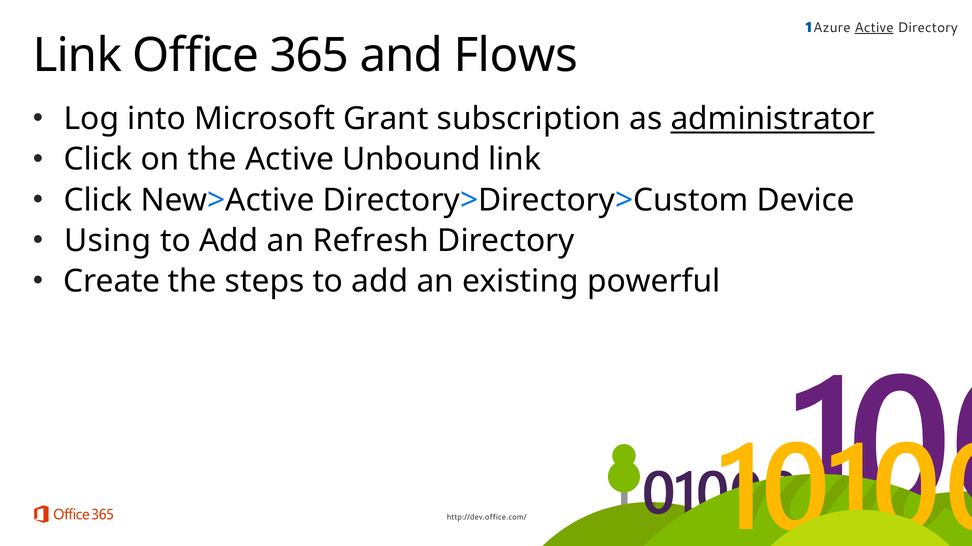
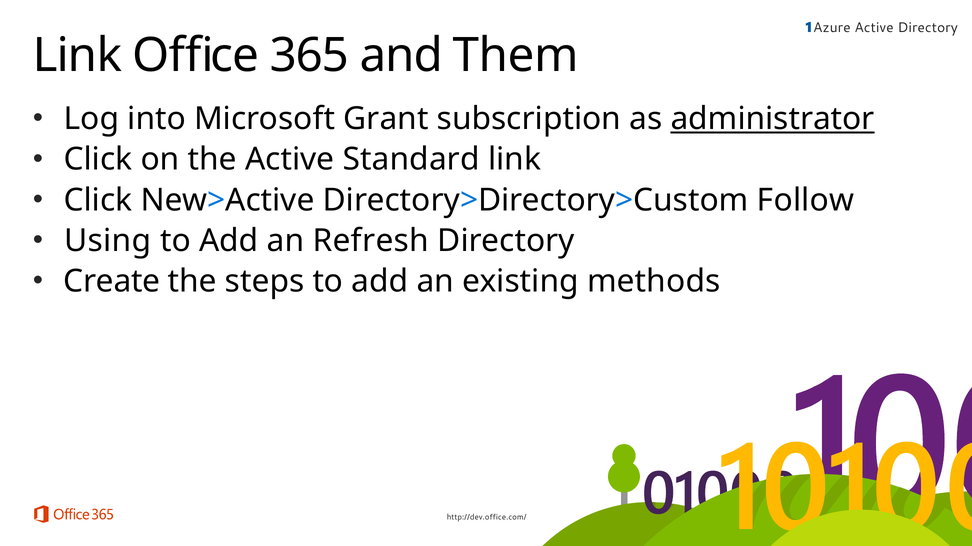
Active at (874, 28) underline: present -> none
Flows: Flows -> Them
Unbound: Unbound -> Standard
Device: Device -> Follow
powerful: powerful -> methods
